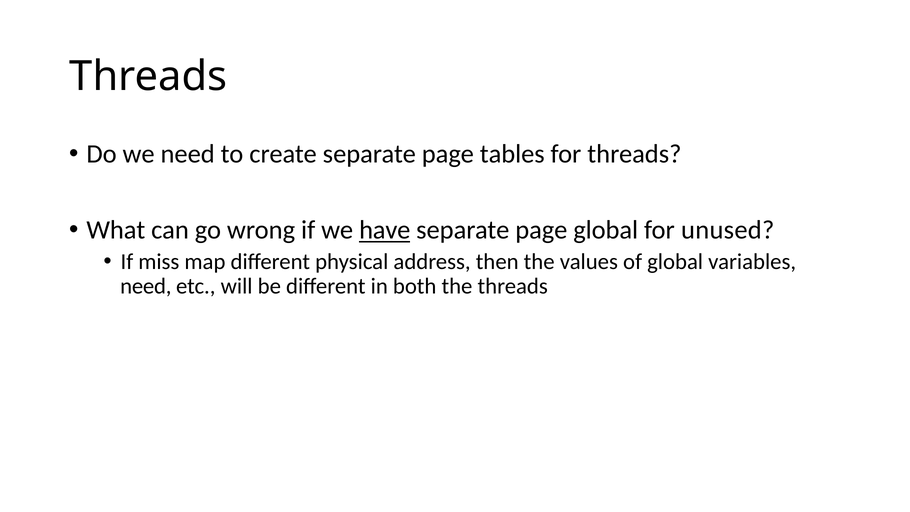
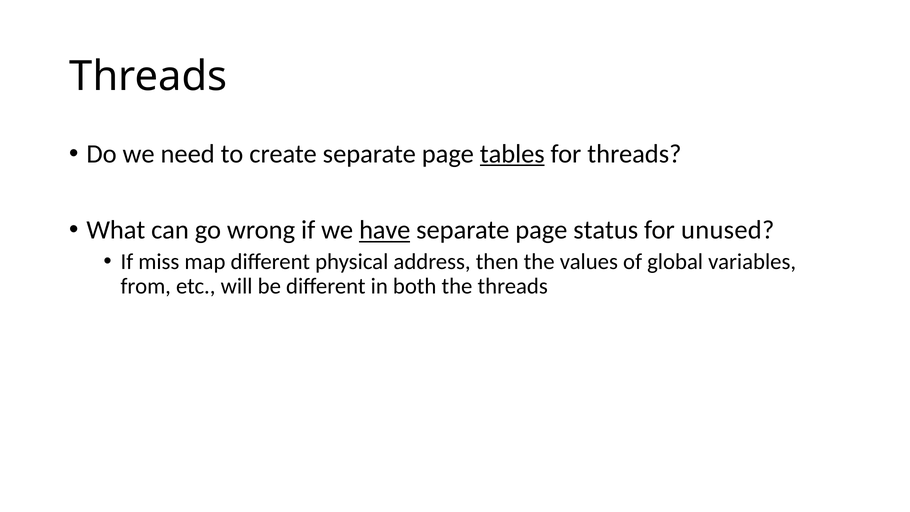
tables underline: none -> present
page global: global -> status
need at (146, 286): need -> from
